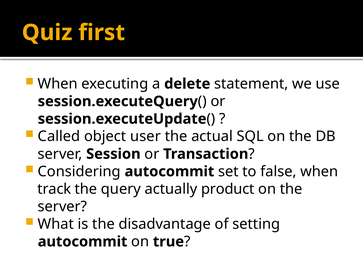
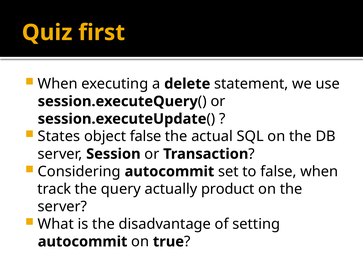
Called: Called -> States
object user: user -> false
